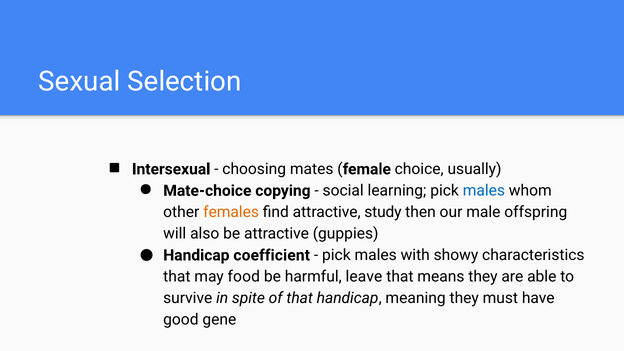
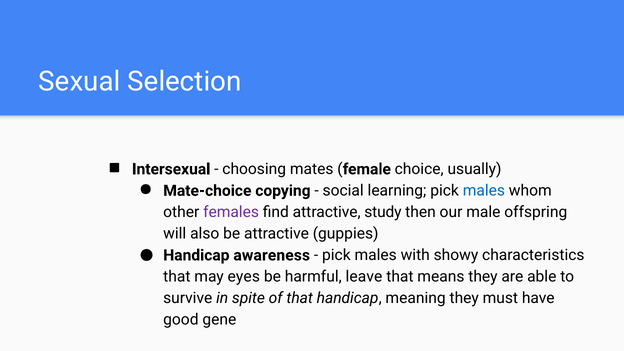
females colour: orange -> purple
coefficient: coefficient -> awareness
food: food -> eyes
